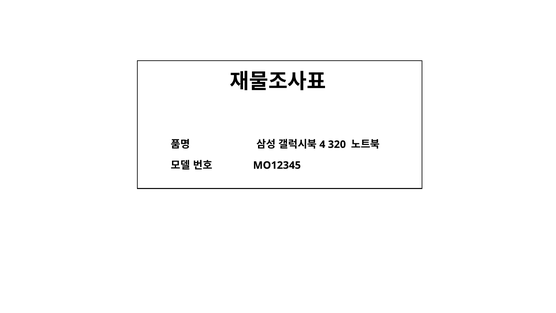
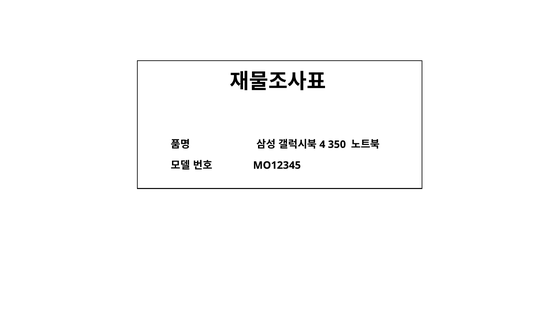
320: 320 -> 350
